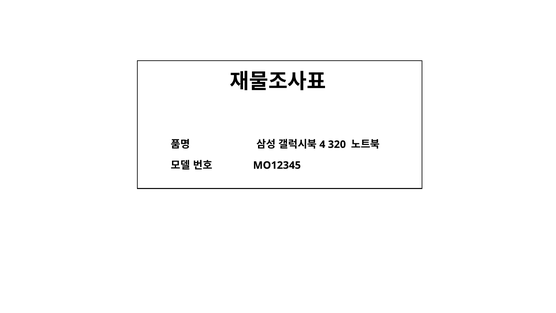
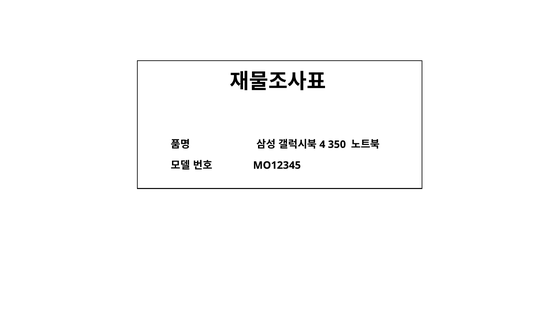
320: 320 -> 350
